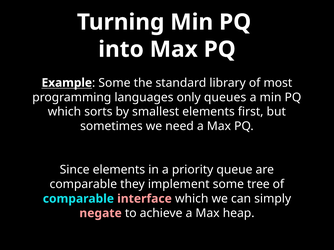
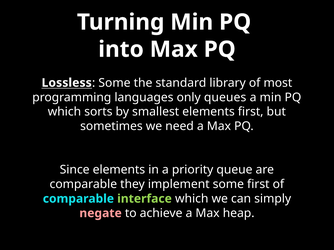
Example: Example -> Lossless
some tree: tree -> first
interface colour: pink -> light green
